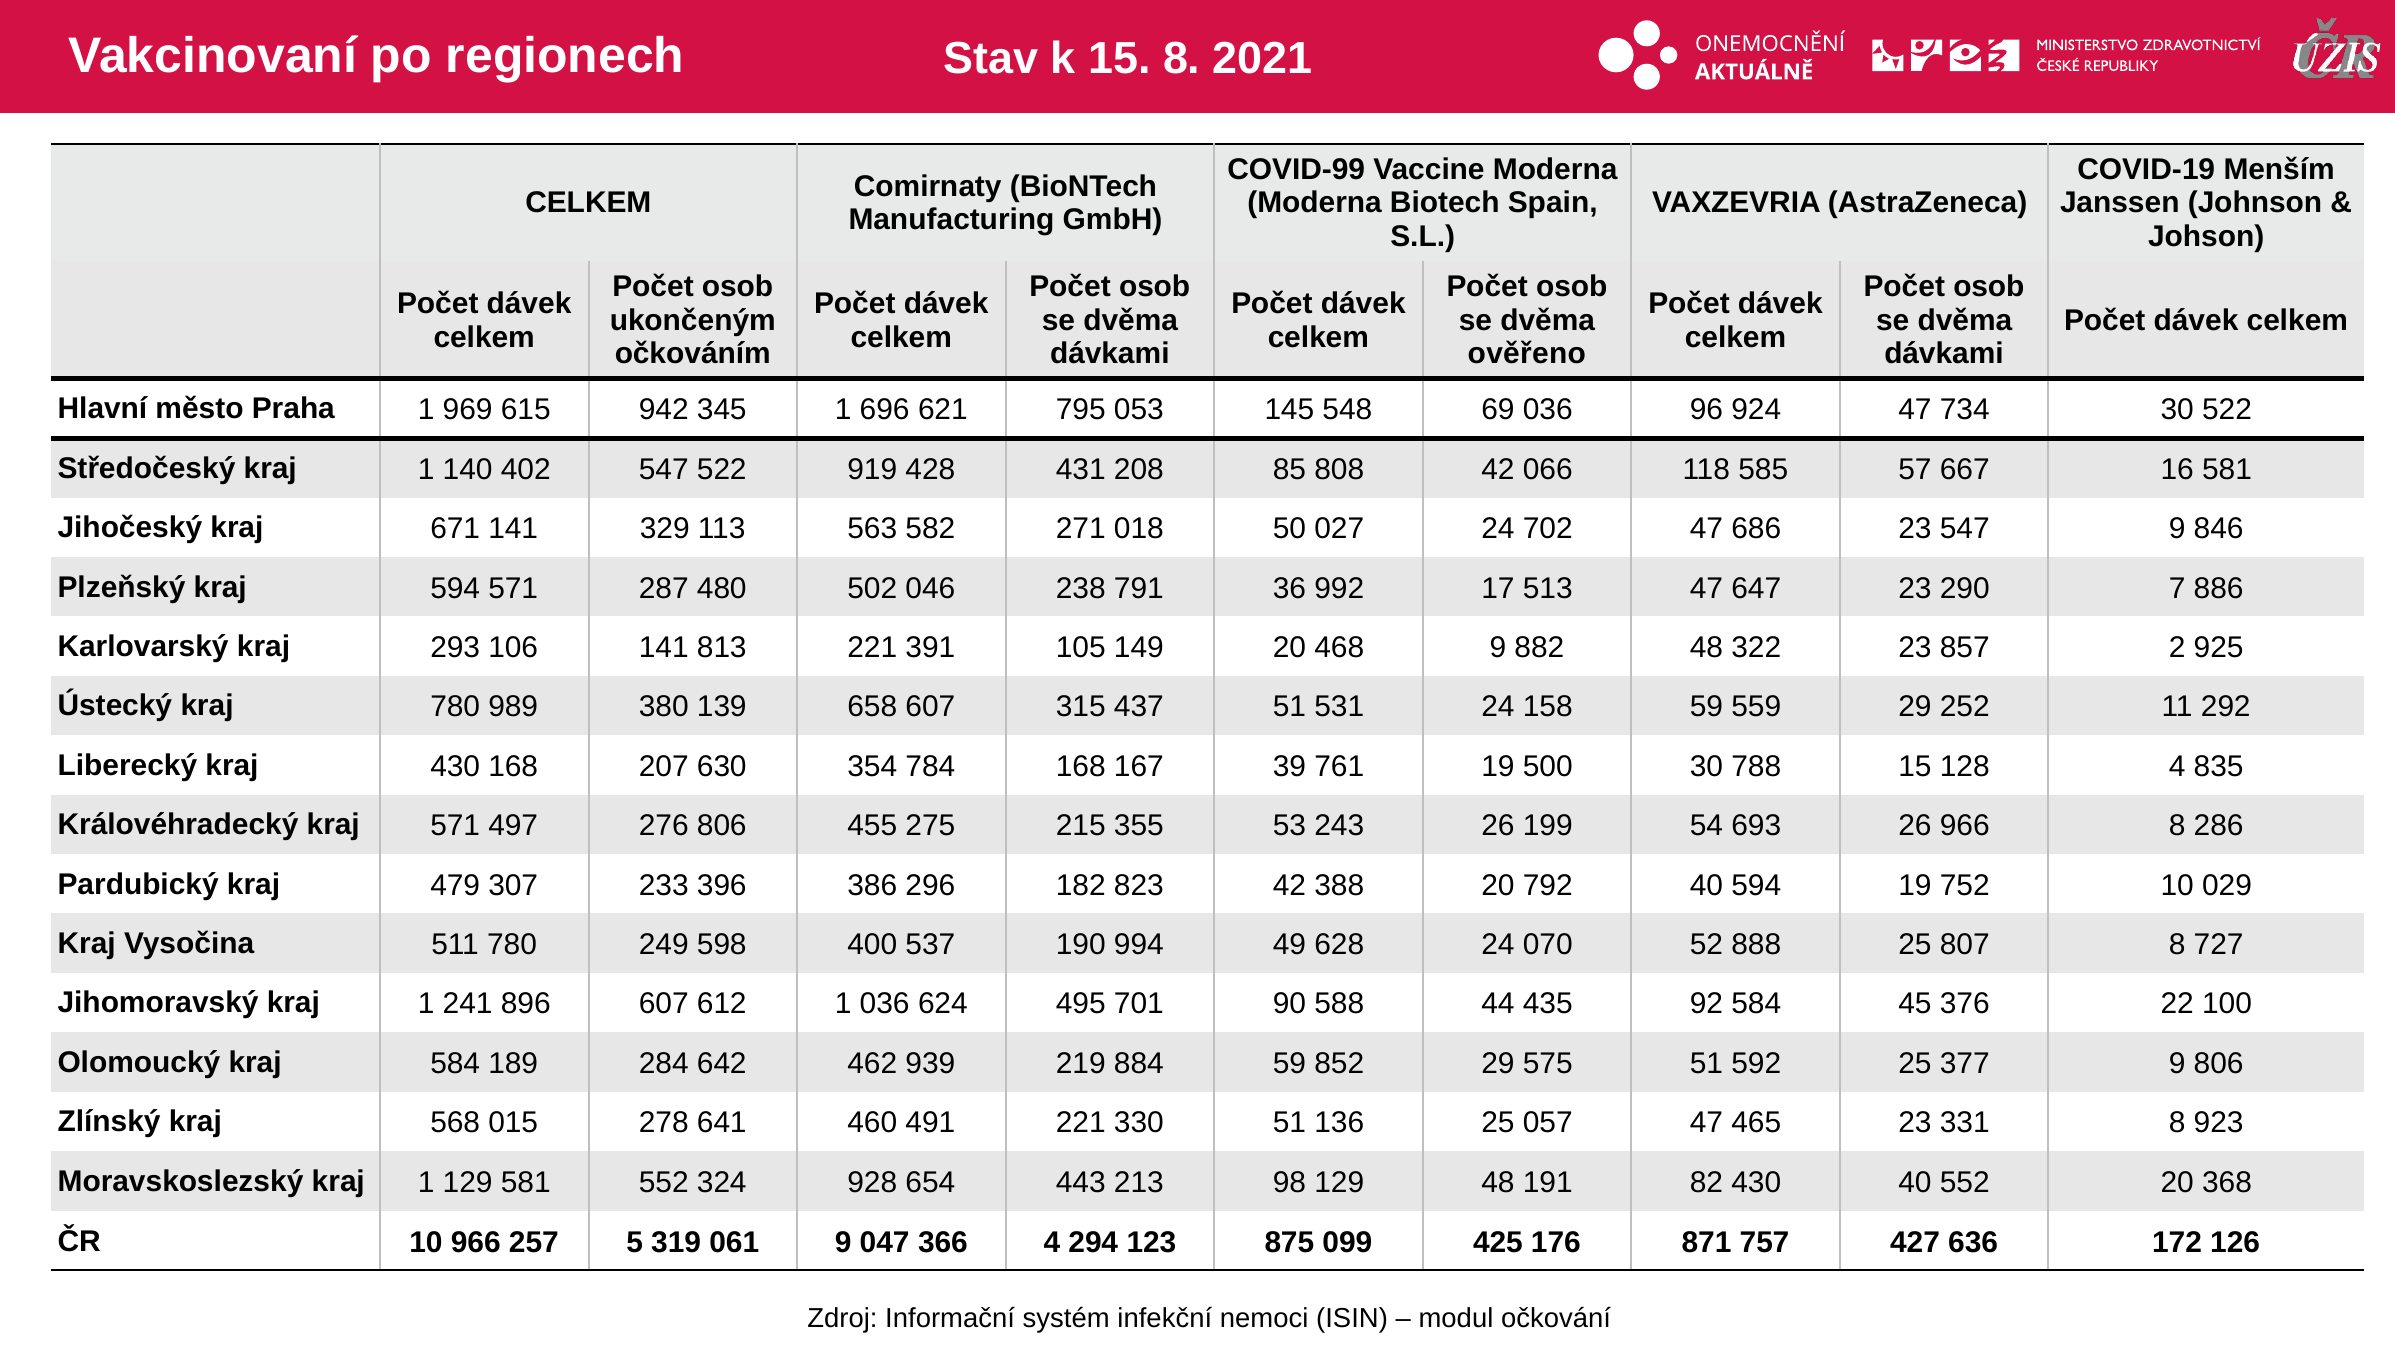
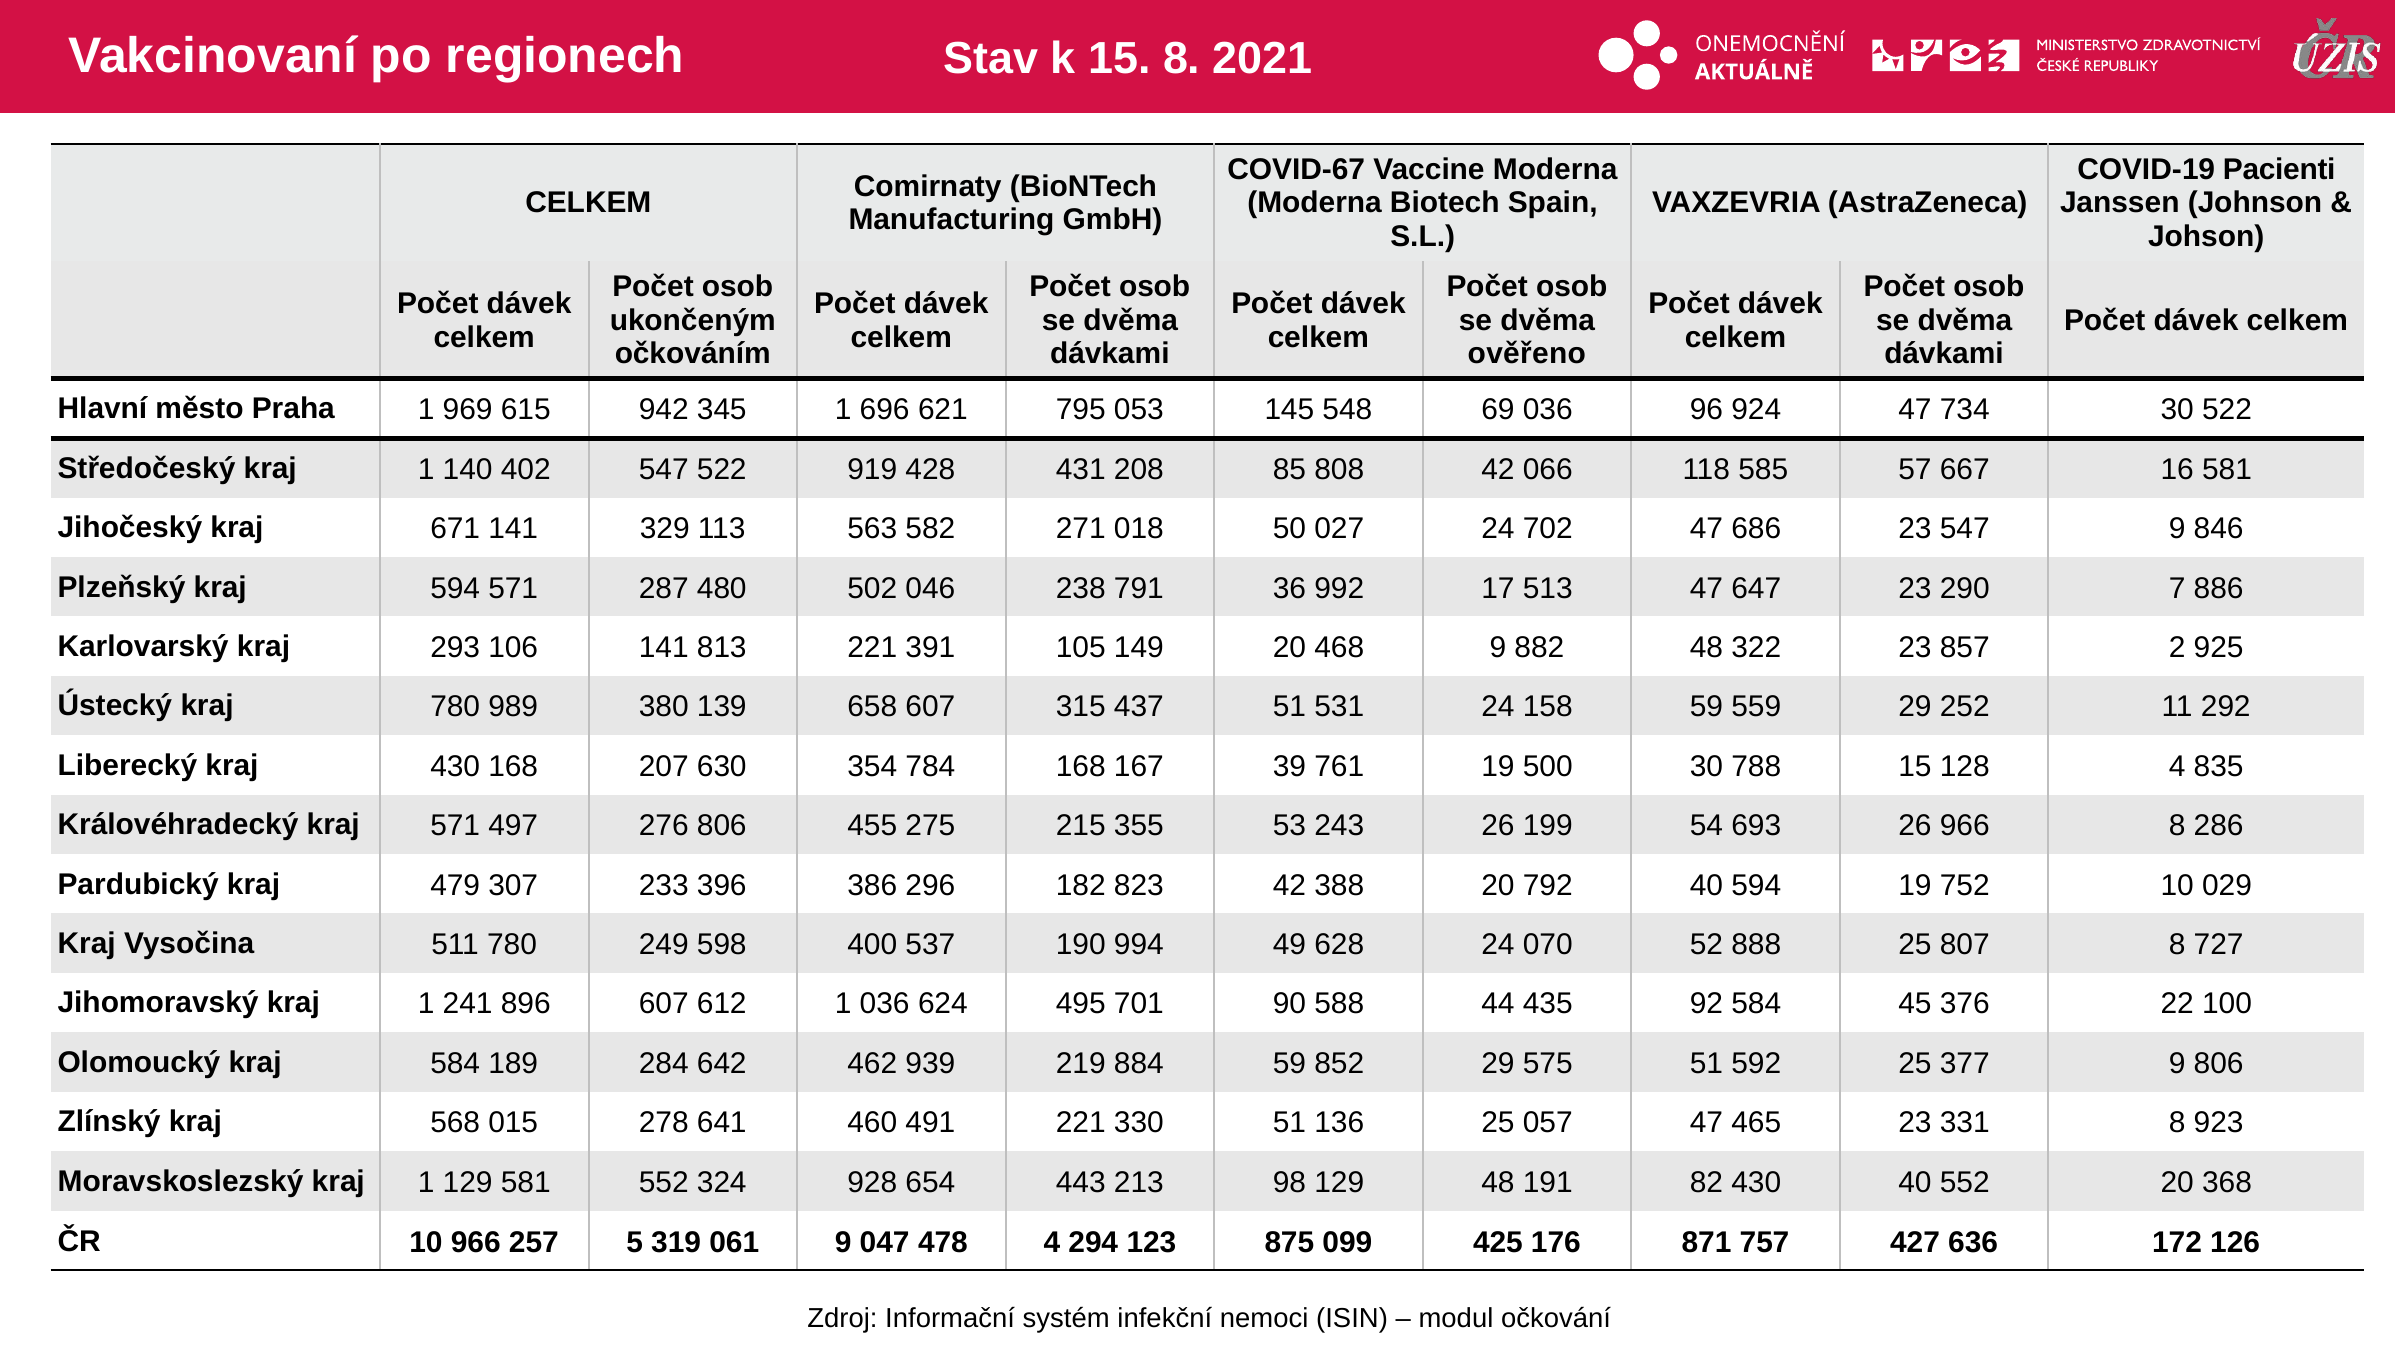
COVID-99: COVID-99 -> COVID-67
Menším: Menším -> Pacienti
366: 366 -> 478
